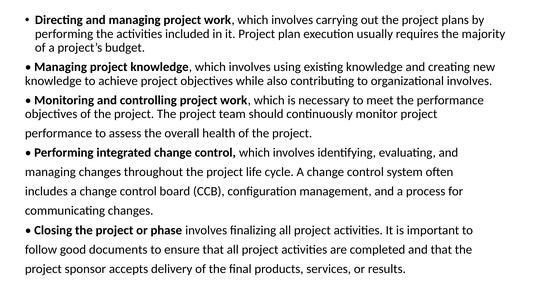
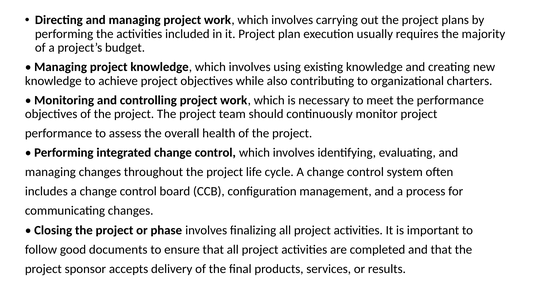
organizational involves: involves -> charters
